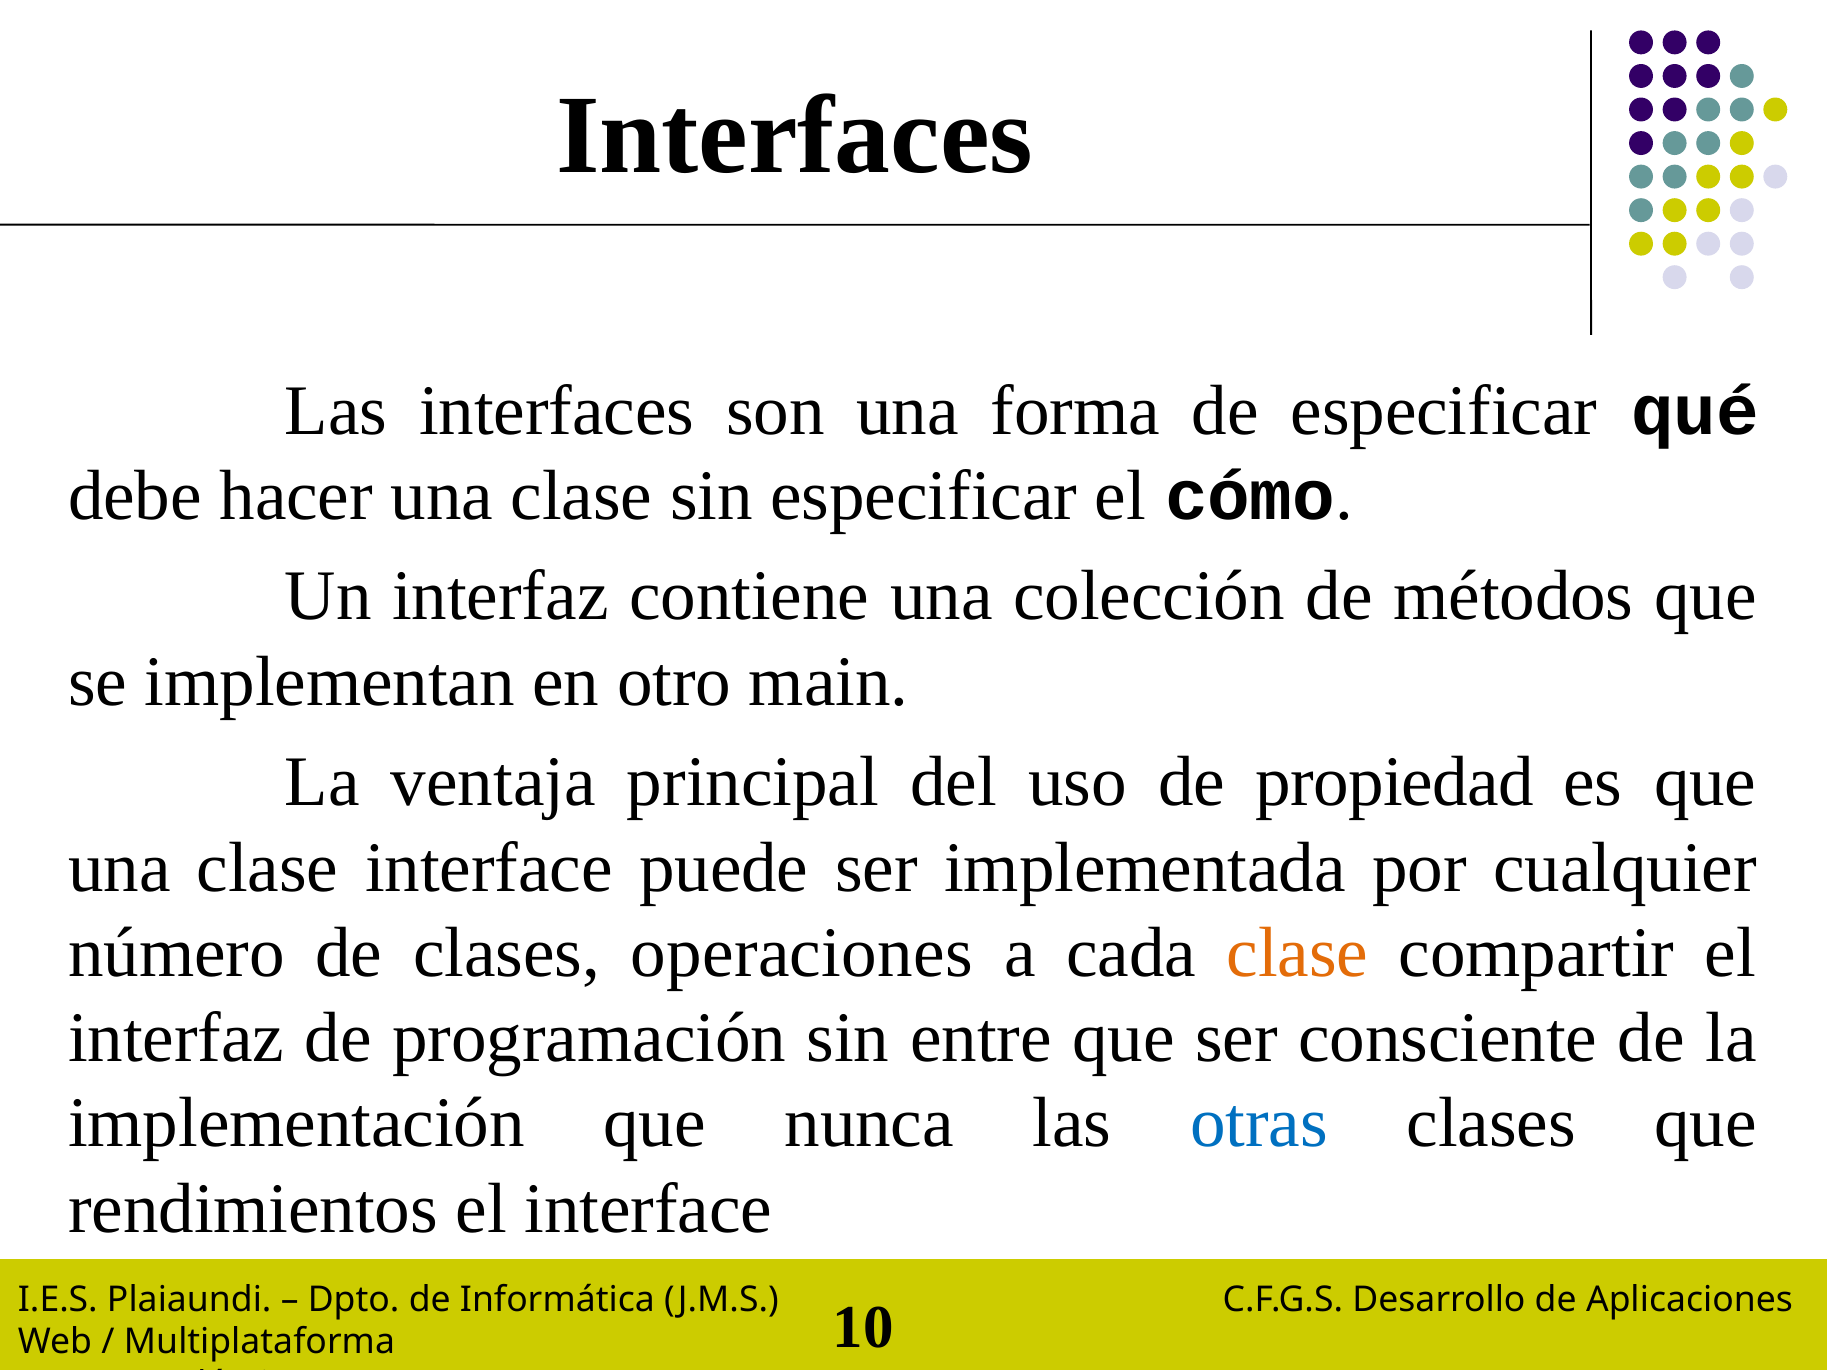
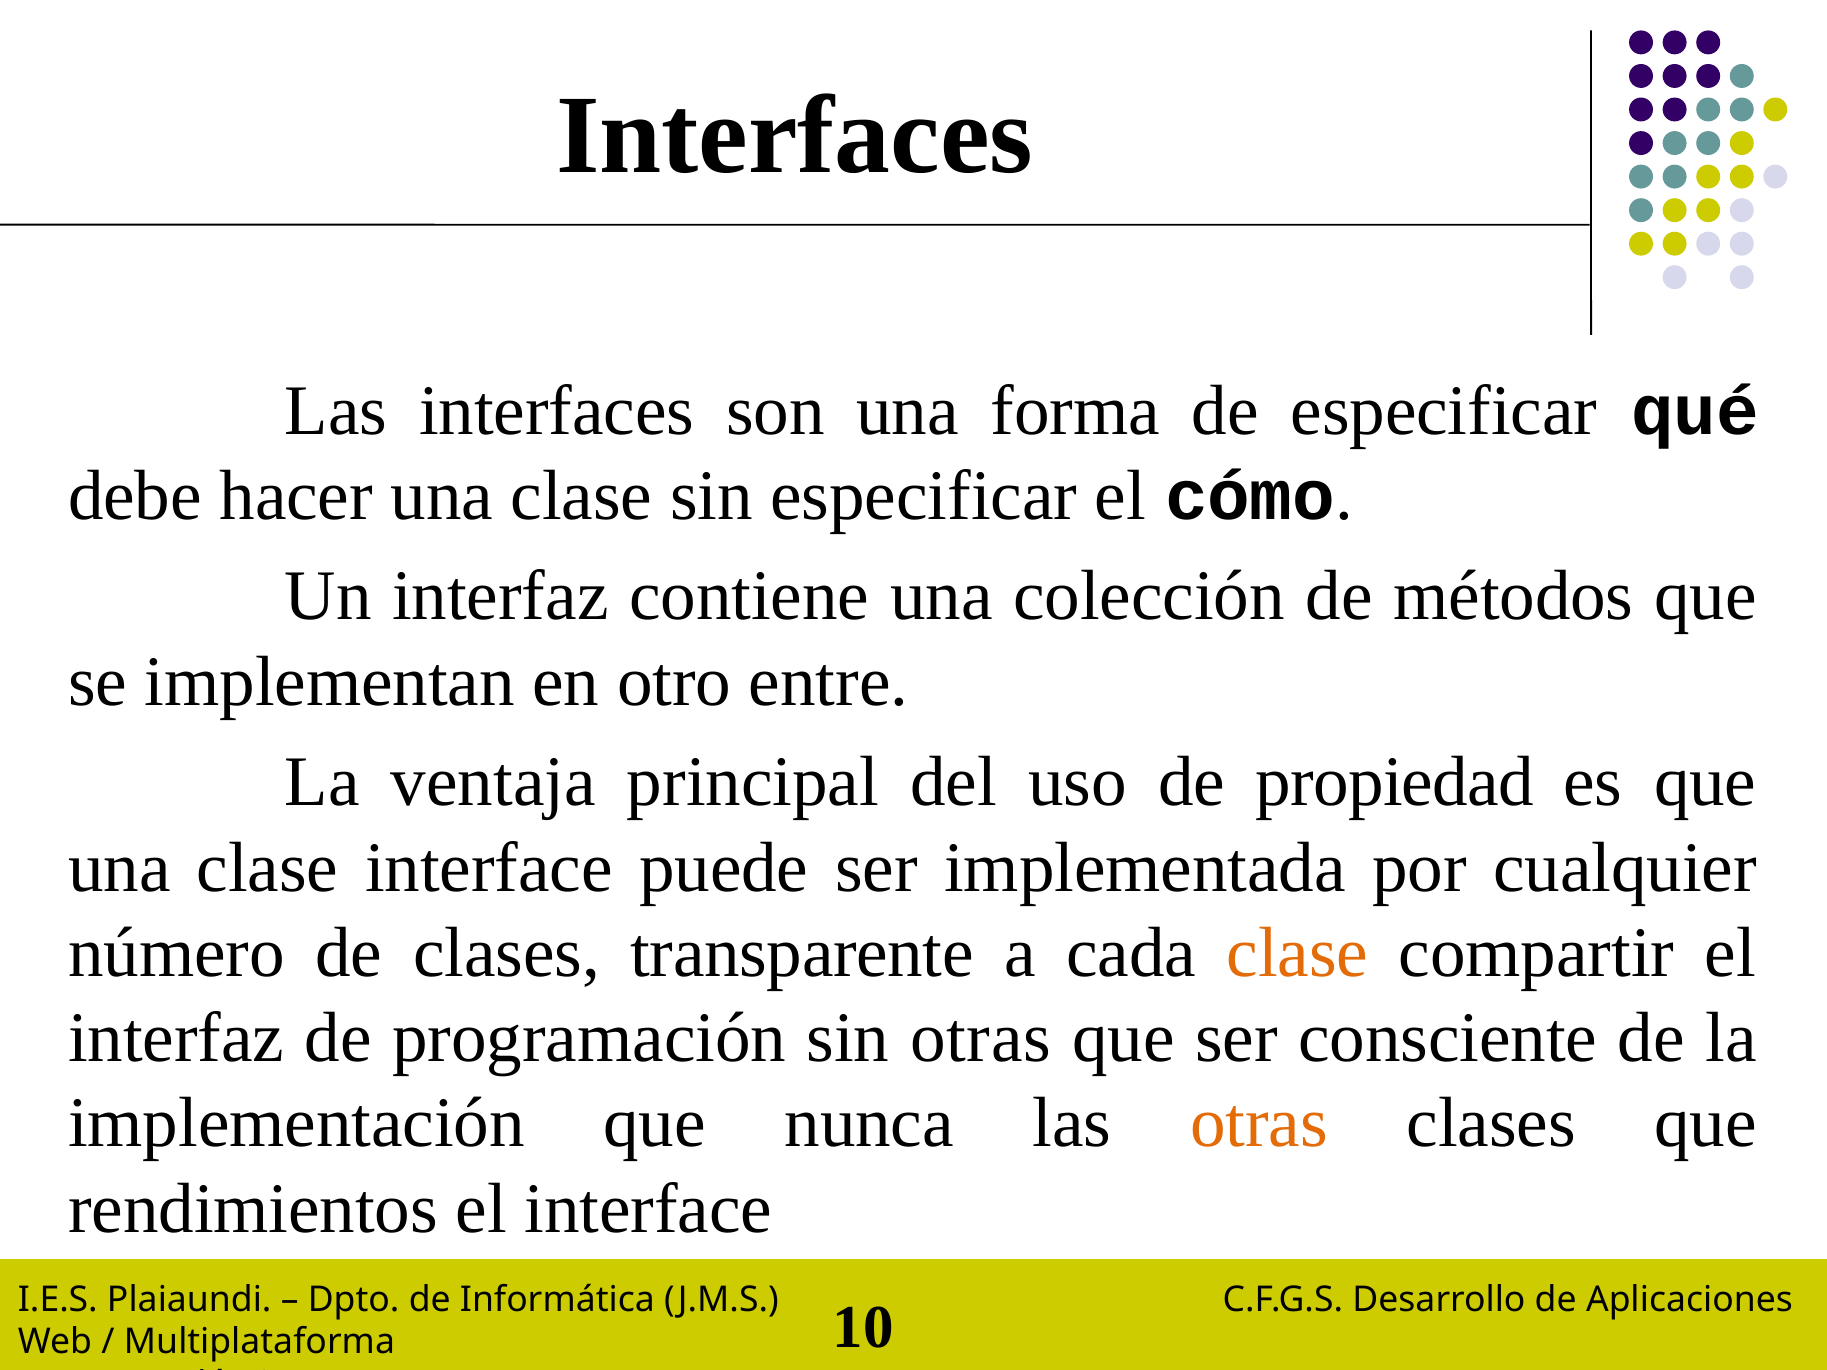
main: main -> entre
operaciones: operaciones -> transparente
sin entre: entre -> otras
otras at (1259, 1124) colour: blue -> orange
